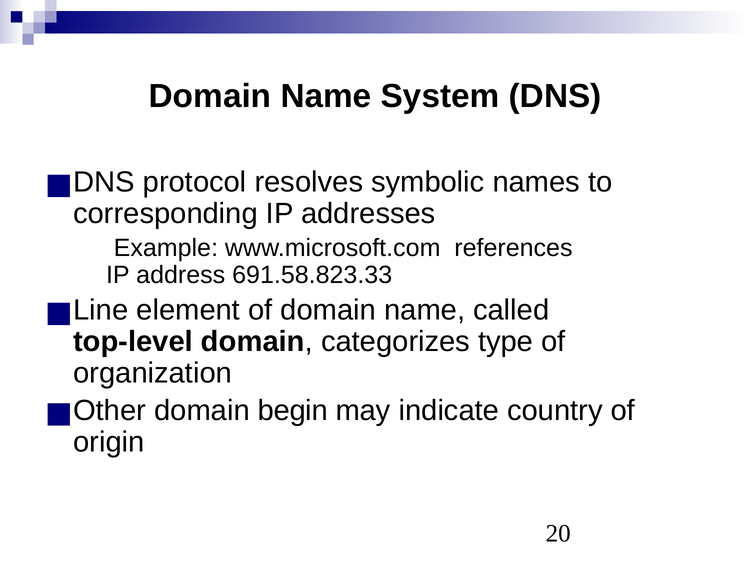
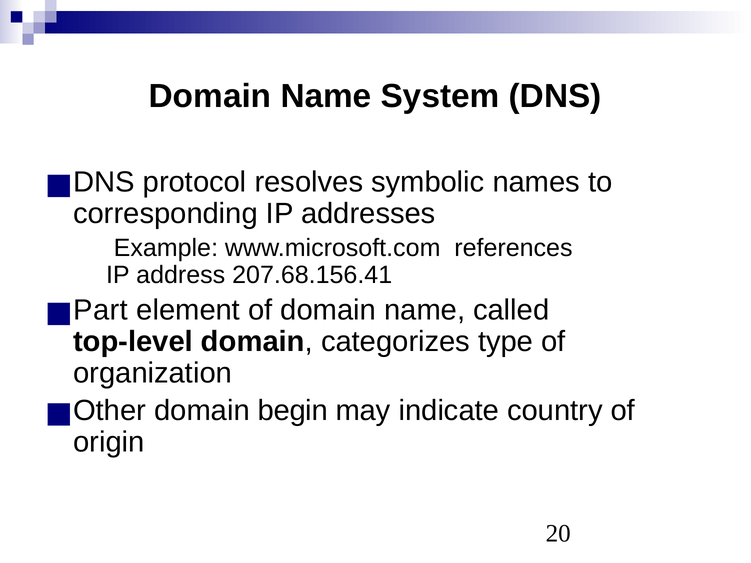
691.58.823.33: 691.58.823.33 -> 207.68.156.41
Line: Line -> Part
